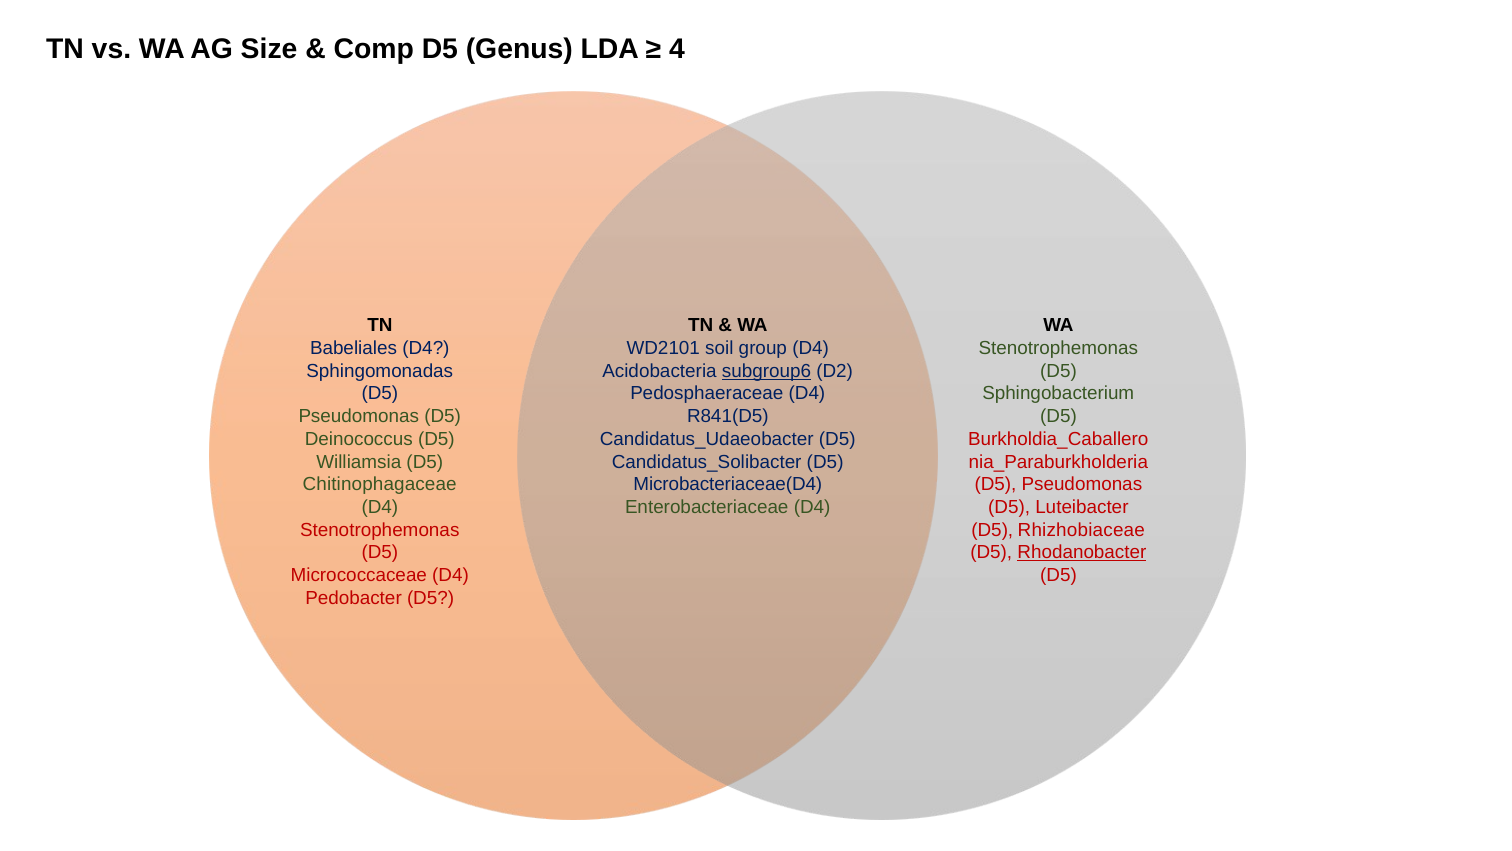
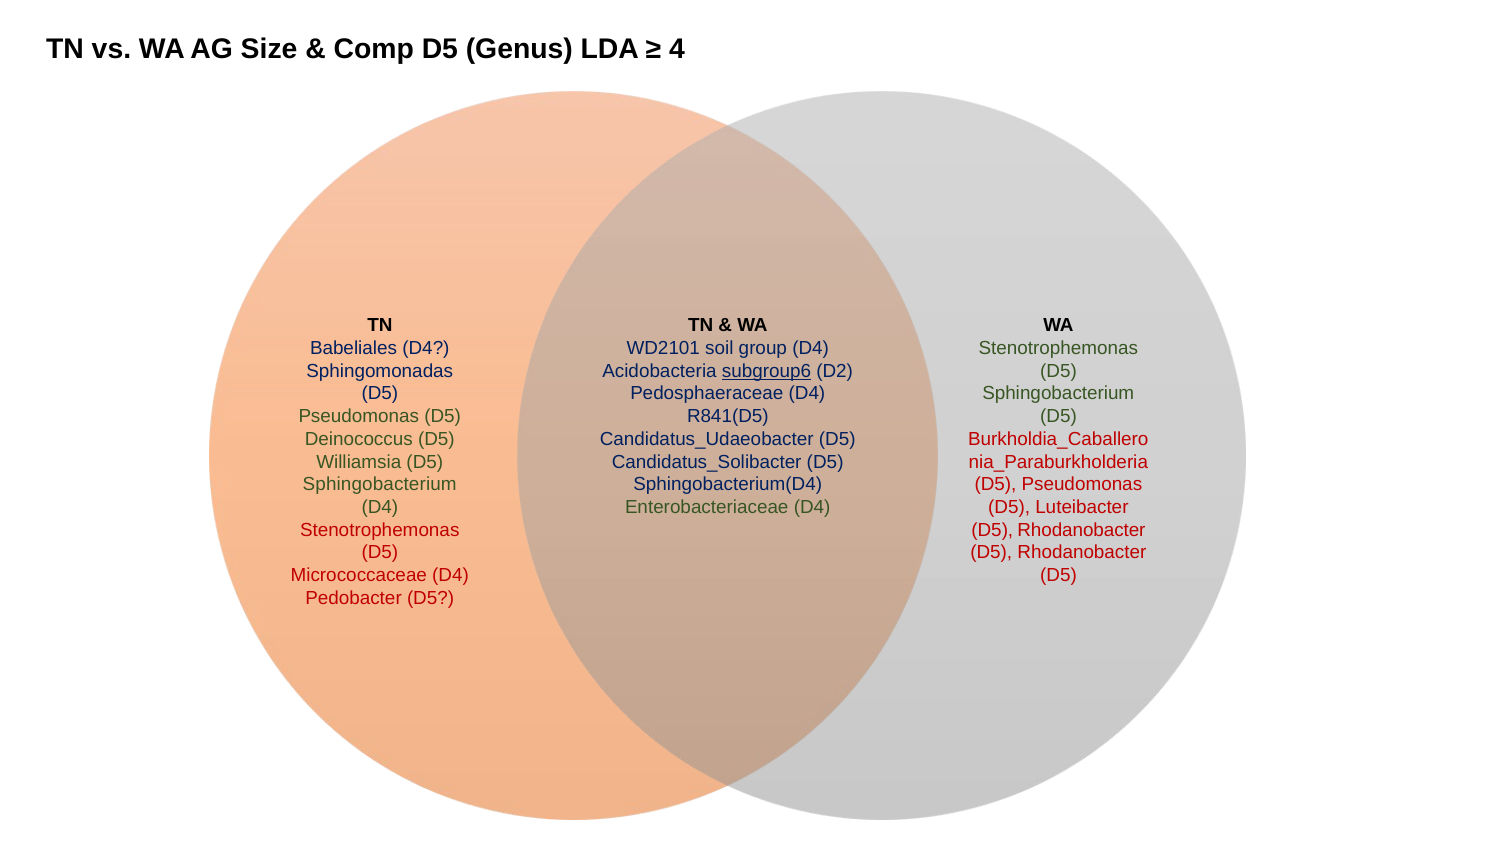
Chitinophagaceae at (380, 484): Chitinophagaceae -> Sphingobacterium
Microbacteriaceae(D4: Microbacteriaceae(D4 -> Sphingobacterium(D4
Rhizhobiaceae at (1081, 530): Rhizhobiaceae -> Rhodanobacter
Rhodanobacter at (1082, 552) underline: present -> none
